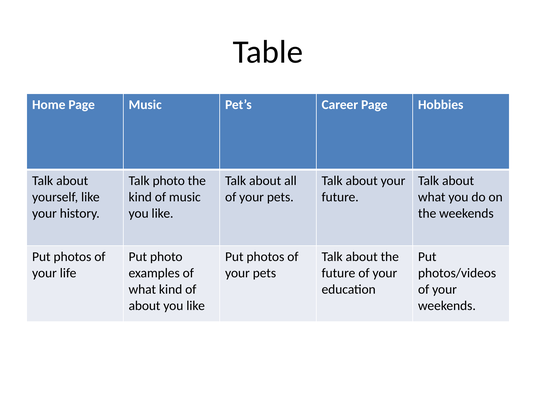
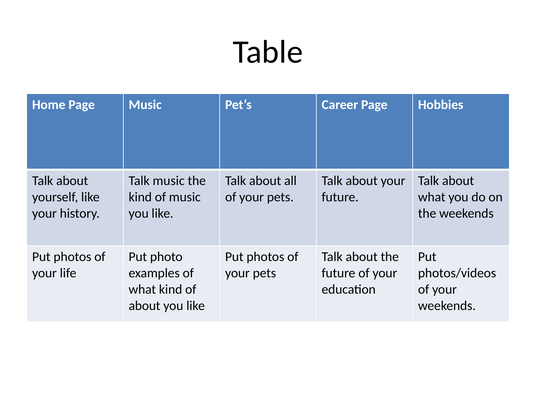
Talk photo: photo -> music
